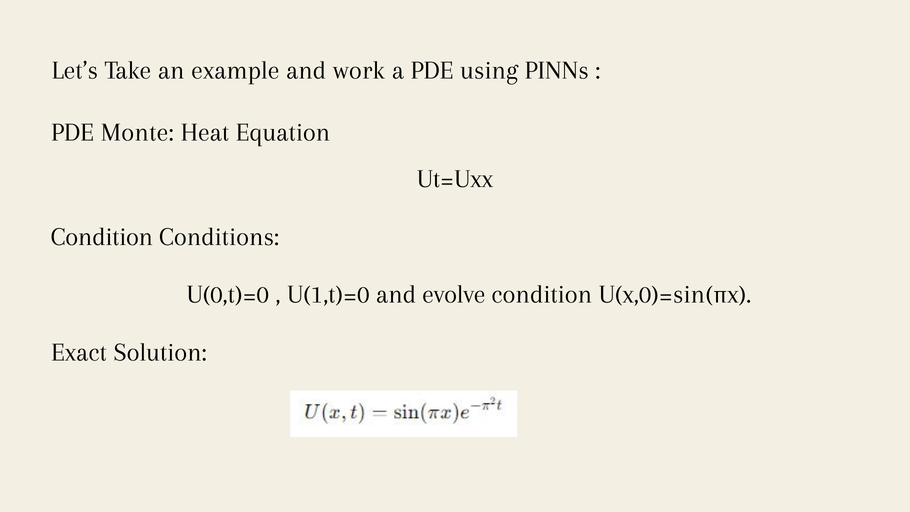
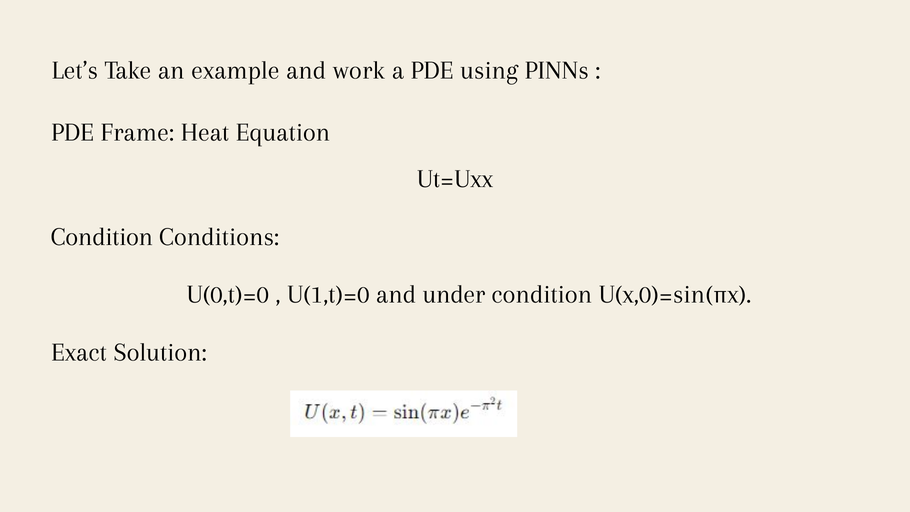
Monte: Monte -> Frame
evolve: evolve -> under
